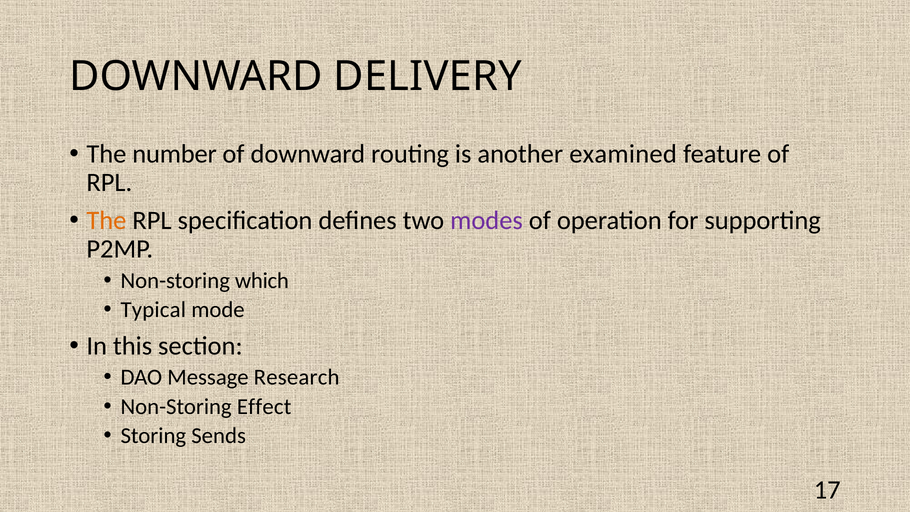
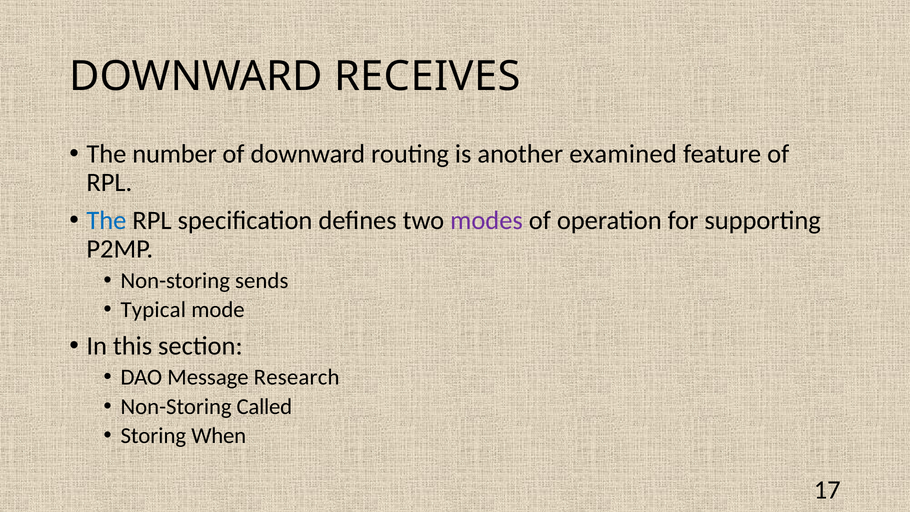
DELIVERY: DELIVERY -> RECEIVES
The at (106, 221) colour: orange -> blue
which: which -> sends
Effect: Effect -> Called
Sends: Sends -> When
